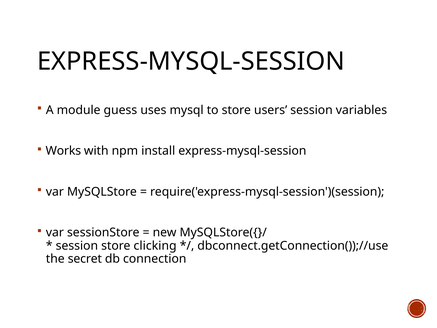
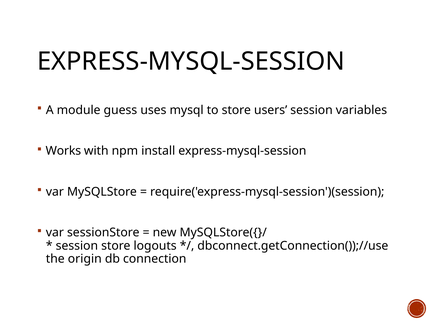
clicking: clicking -> logouts
secret: secret -> origin
